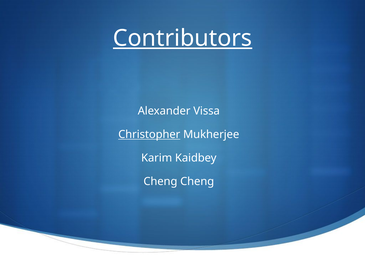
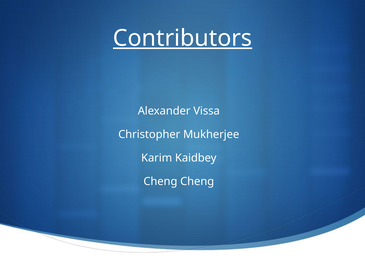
Christopher underline: present -> none
